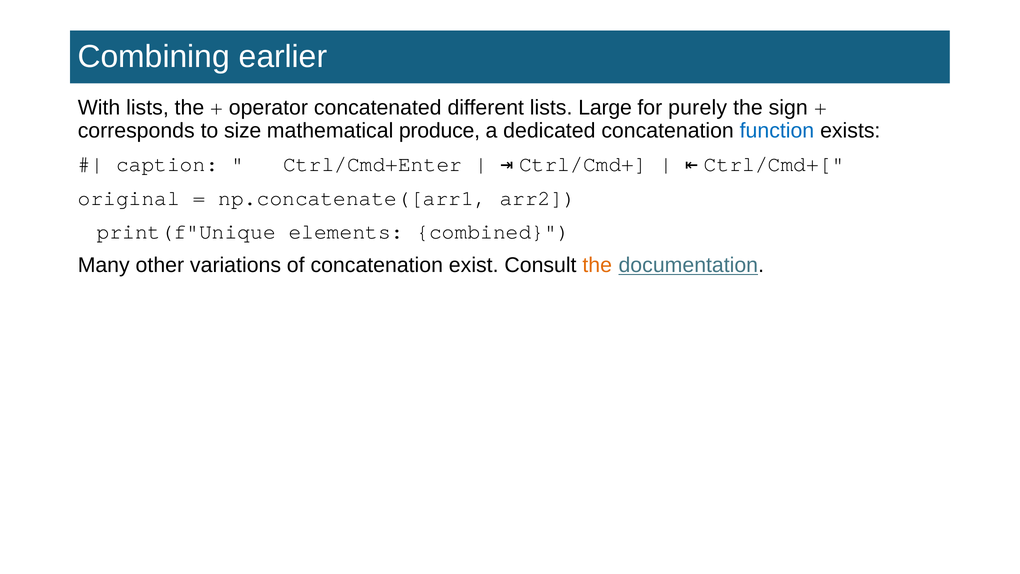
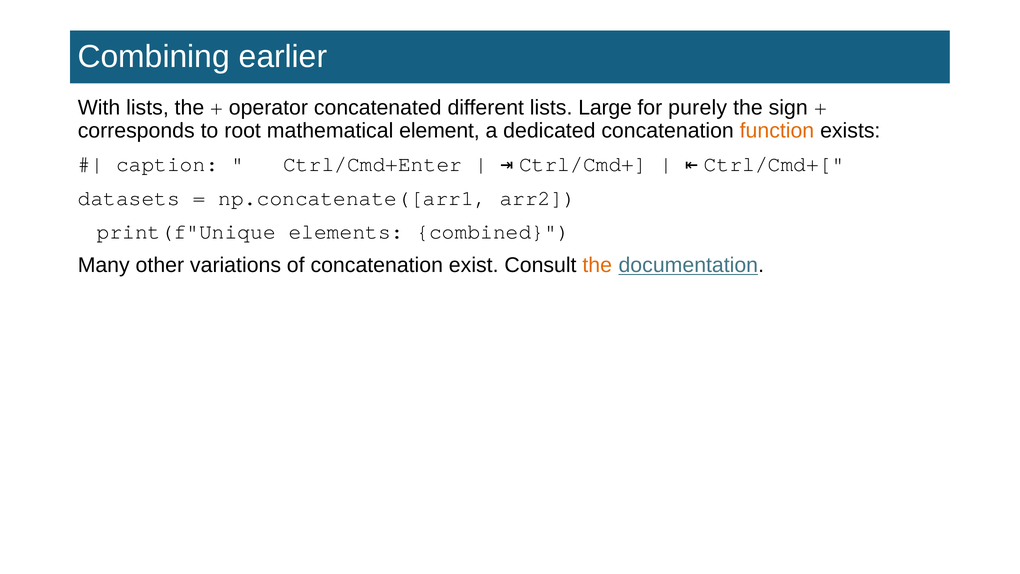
size: size -> root
produce: produce -> element
function colour: blue -> orange
original: original -> datasets
